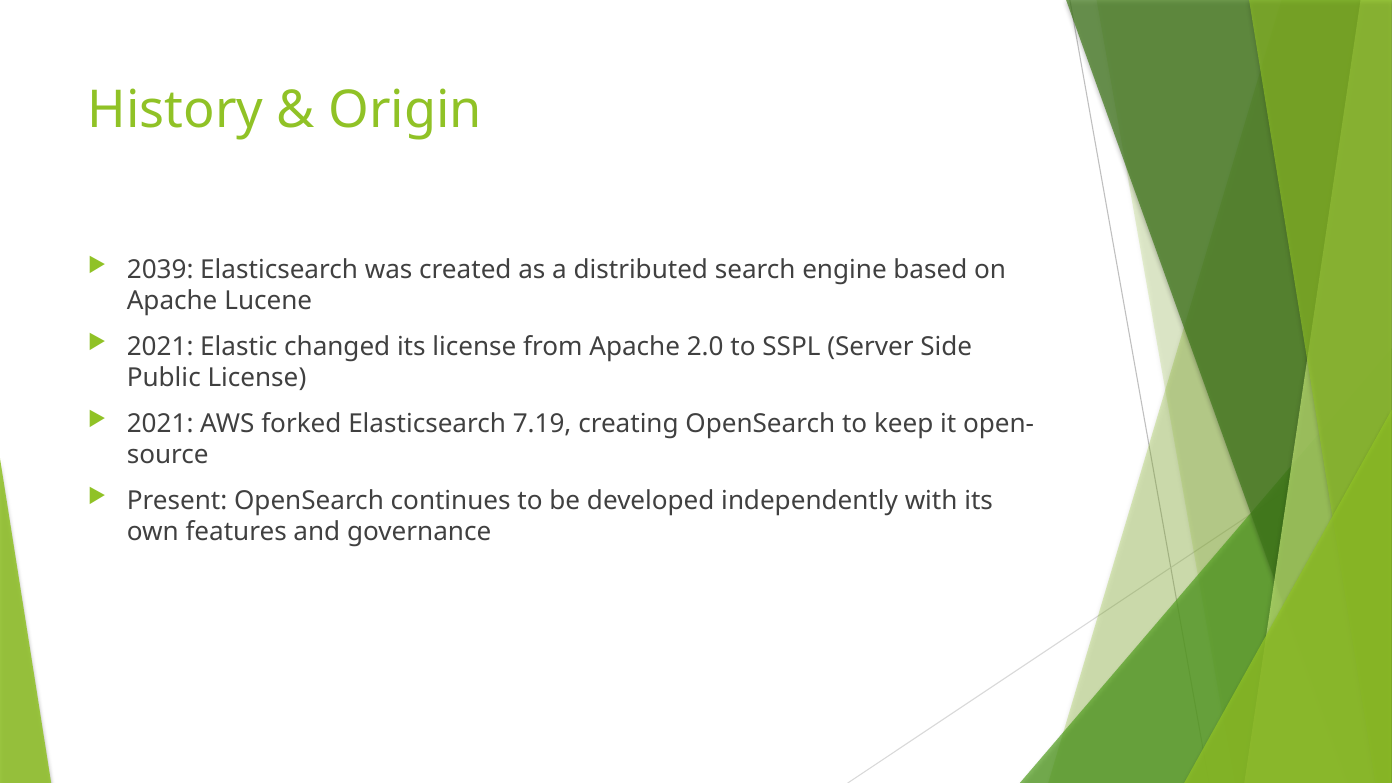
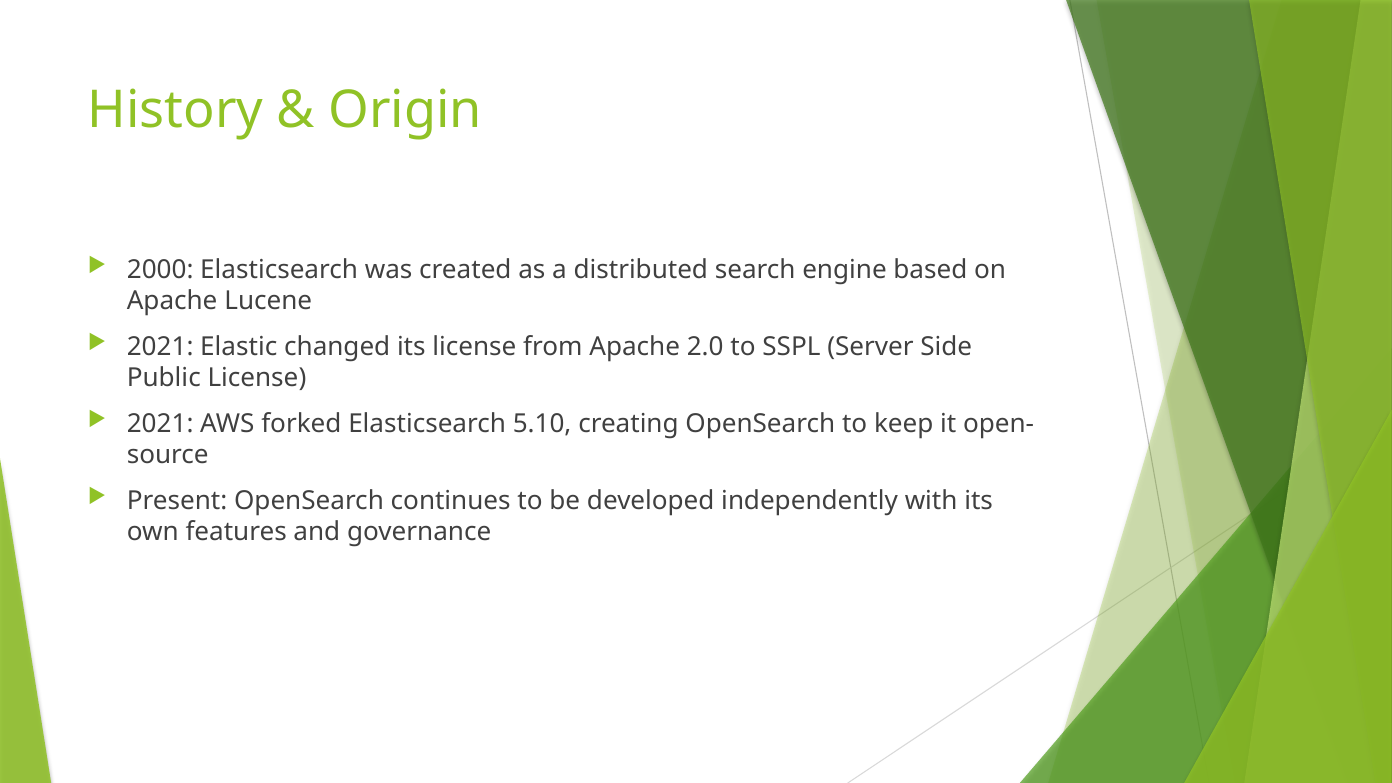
2039: 2039 -> 2000
7.19: 7.19 -> 5.10
